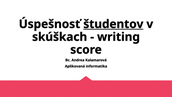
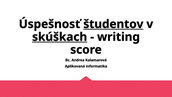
skúškach underline: none -> present
